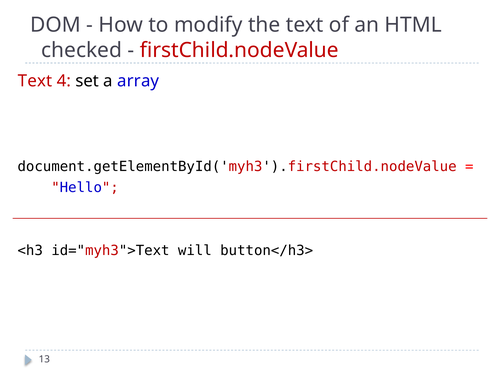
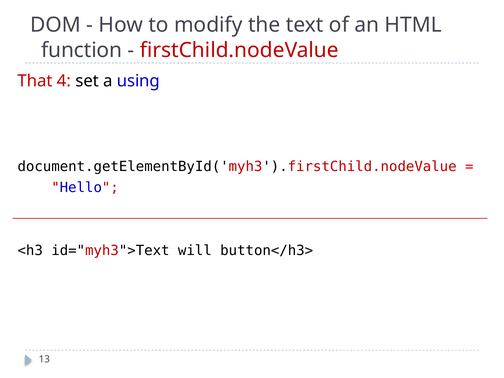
checked: checked -> function
Text at (35, 81): Text -> That
array: array -> using
